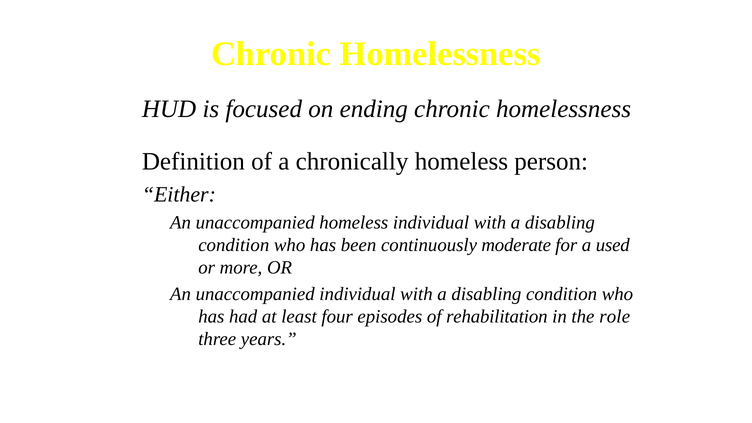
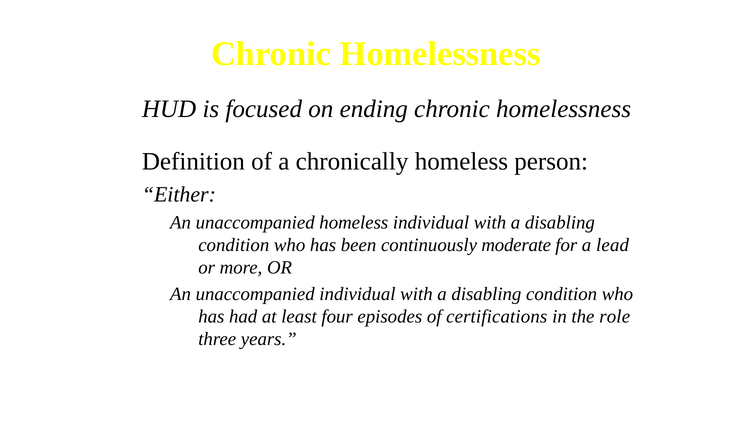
used: used -> lead
rehabilitation: rehabilitation -> certifications
